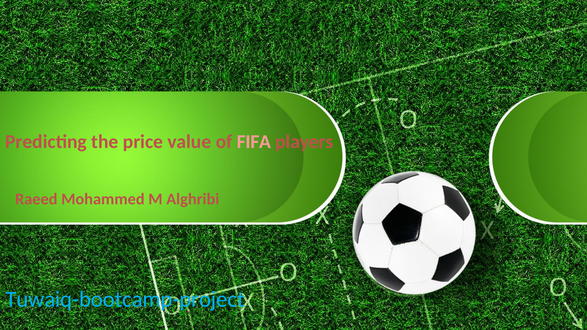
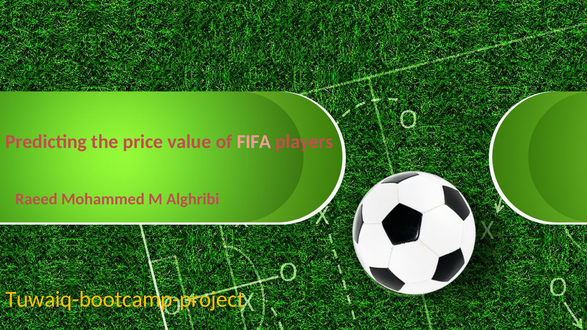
Tuwaiq-bootcamp-project colour: light blue -> yellow
